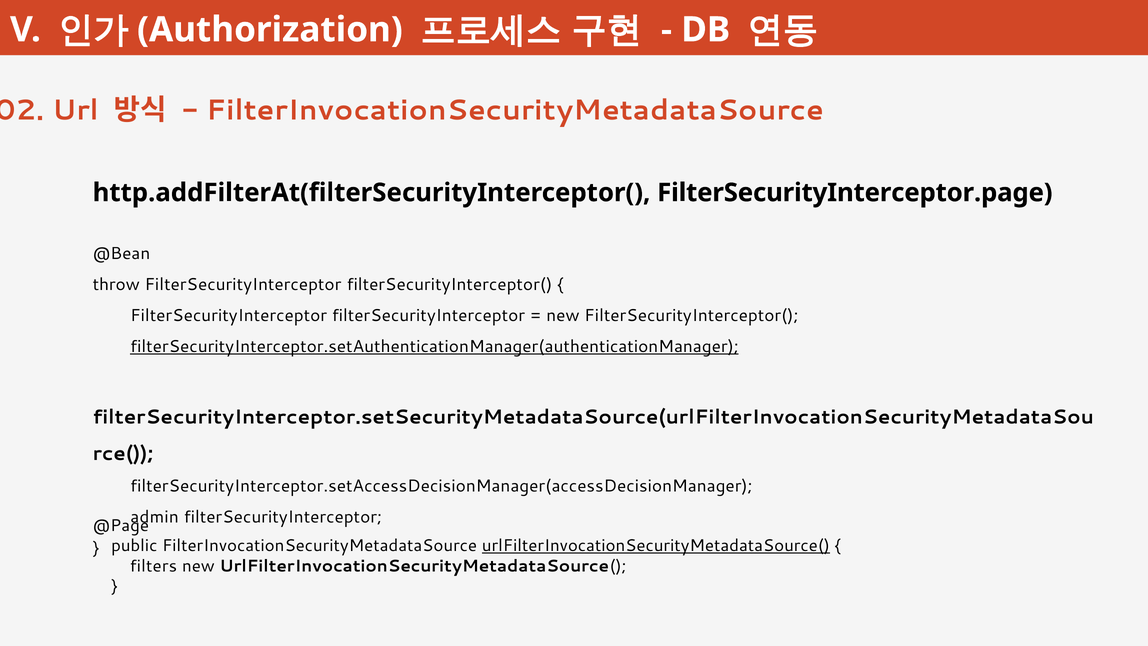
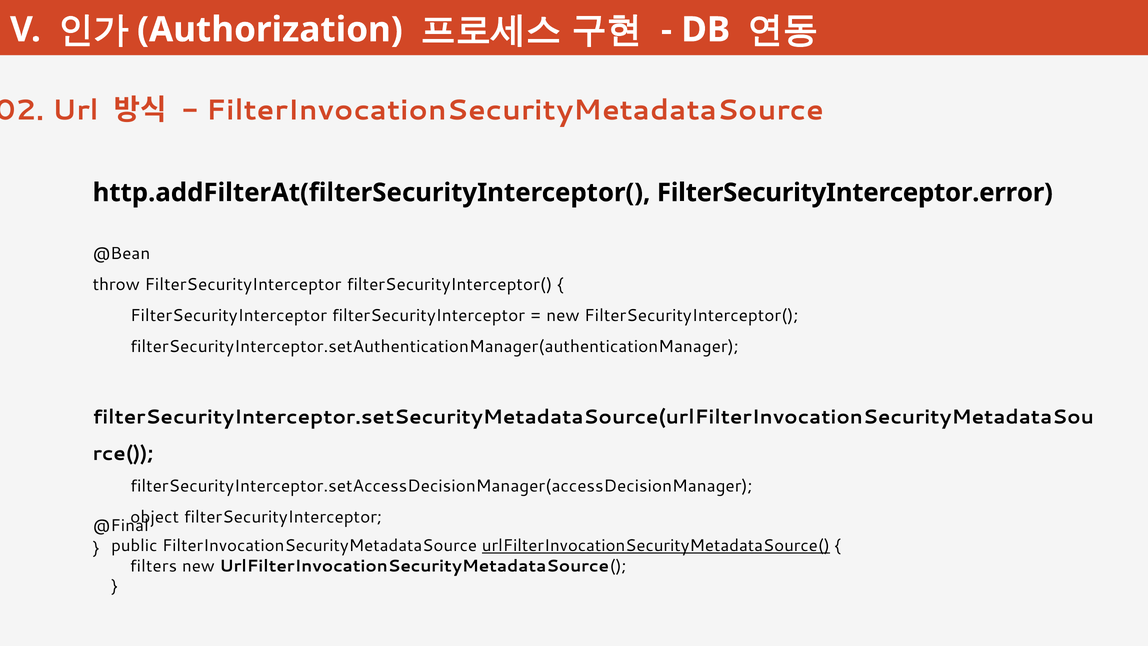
FilterSecurityInterceptor.page: FilterSecurityInterceptor.page -> FilterSecurityInterceptor.error
filterSecurityInterceptor.setAuthenticationManager(authenticationManager underline: present -> none
admin: admin -> object
@Page: @Page -> @Final
